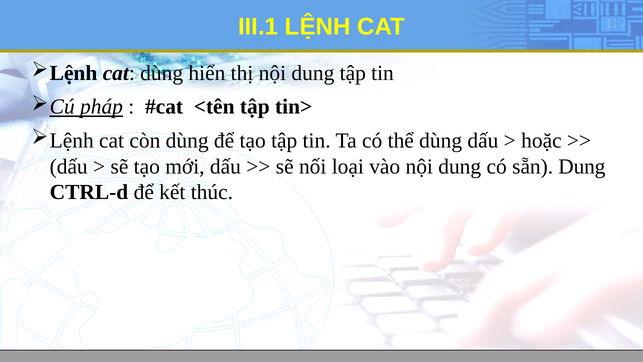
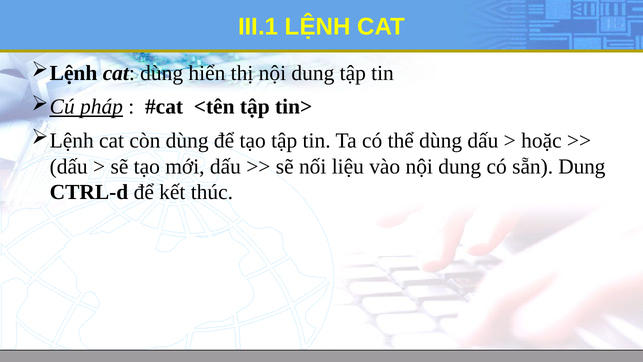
loại: loại -> liệu
